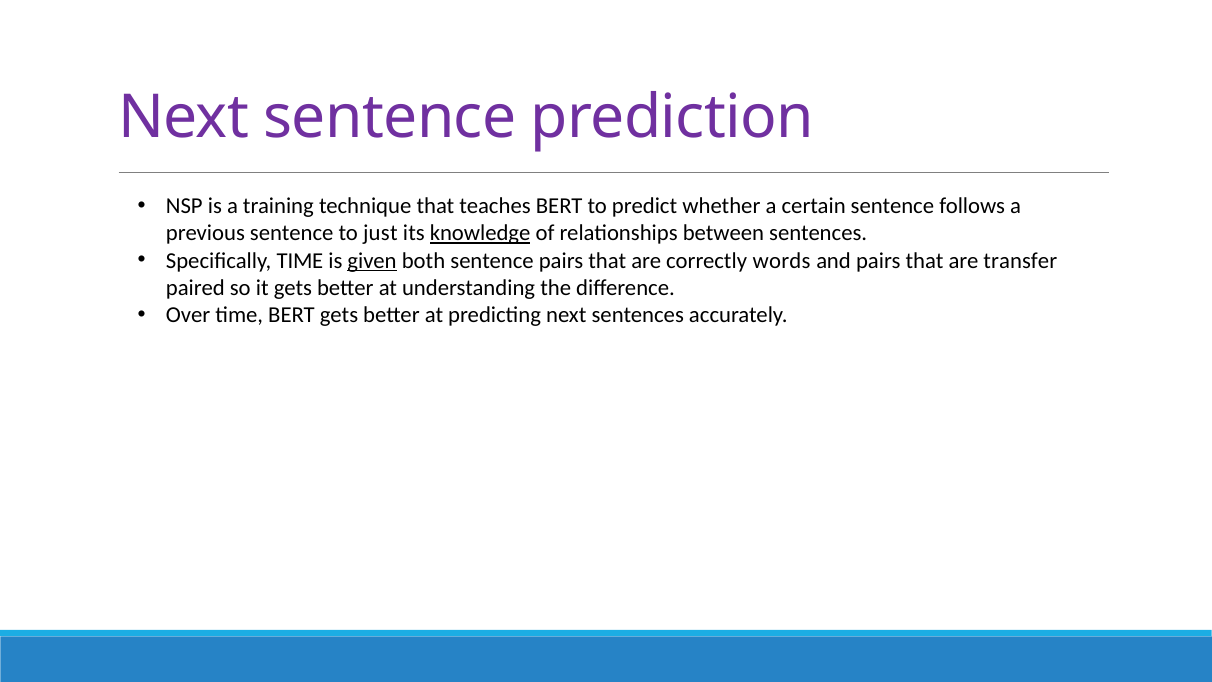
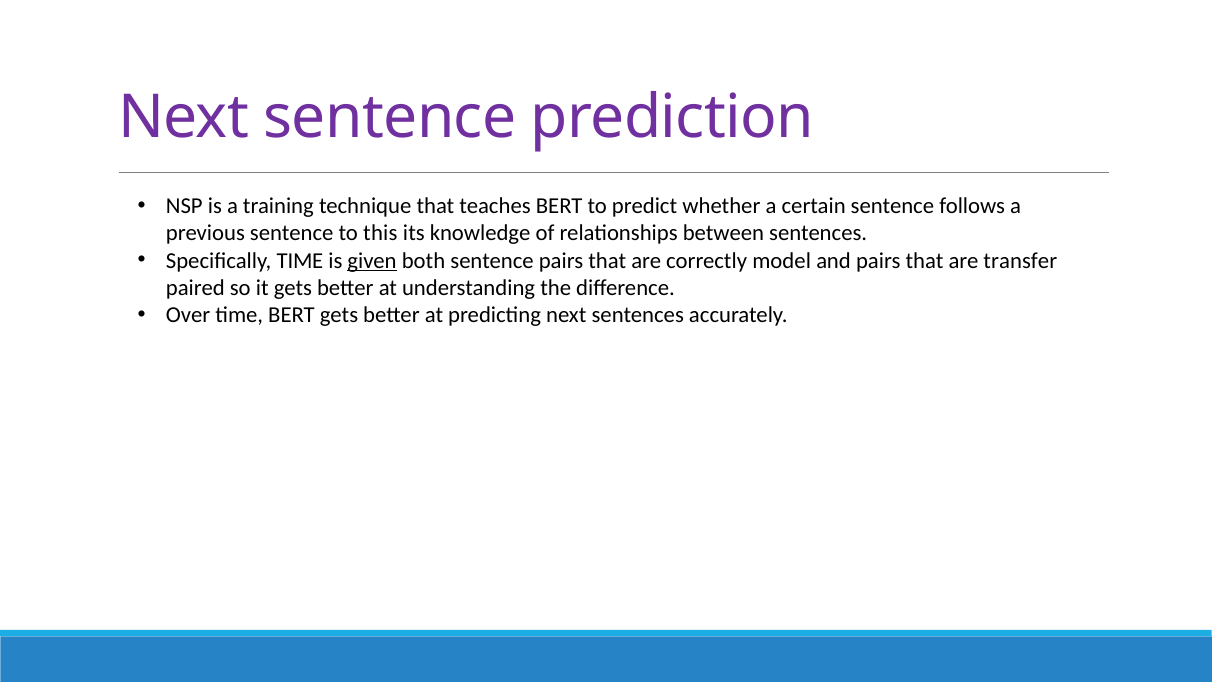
just: just -> this
knowledge underline: present -> none
words: words -> model
